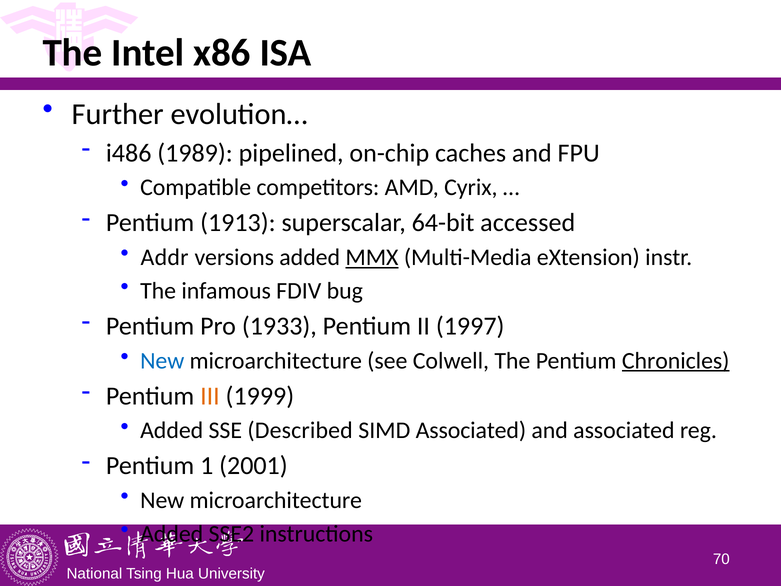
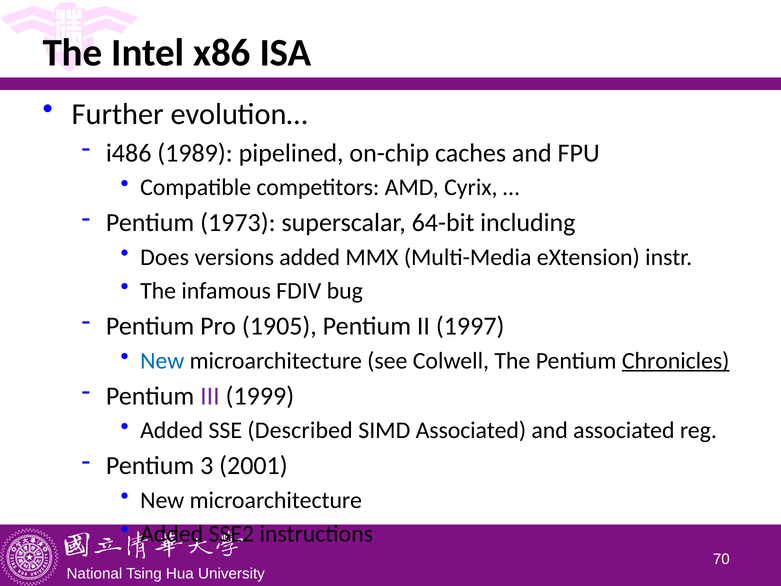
1913: 1913 -> 1973
accessed: accessed -> including
Addr: Addr -> Does
MMX underline: present -> none
1933: 1933 -> 1905
III colour: orange -> purple
1: 1 -> 3
